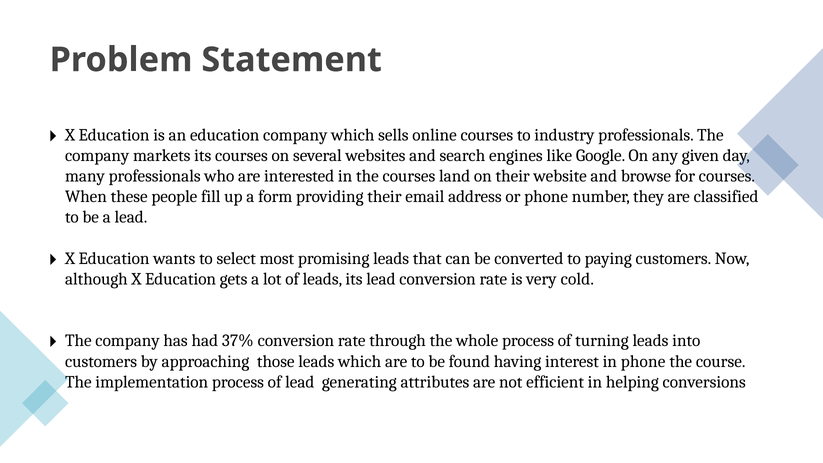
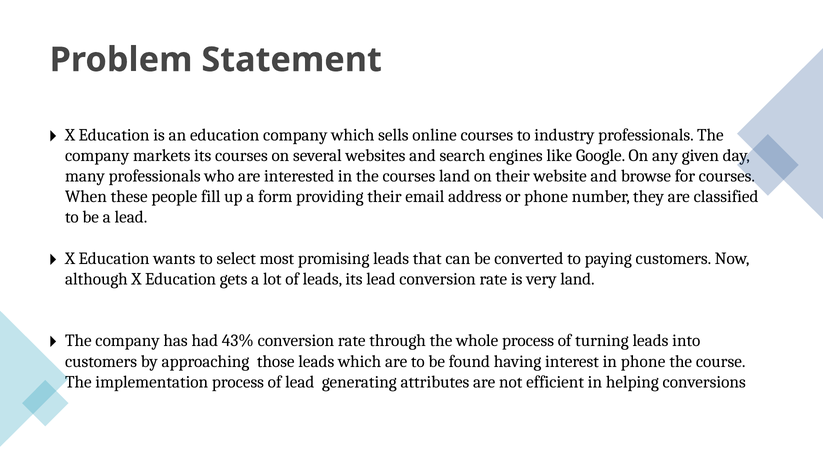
very cold: cold -> land
37%: 37% -> 43%
